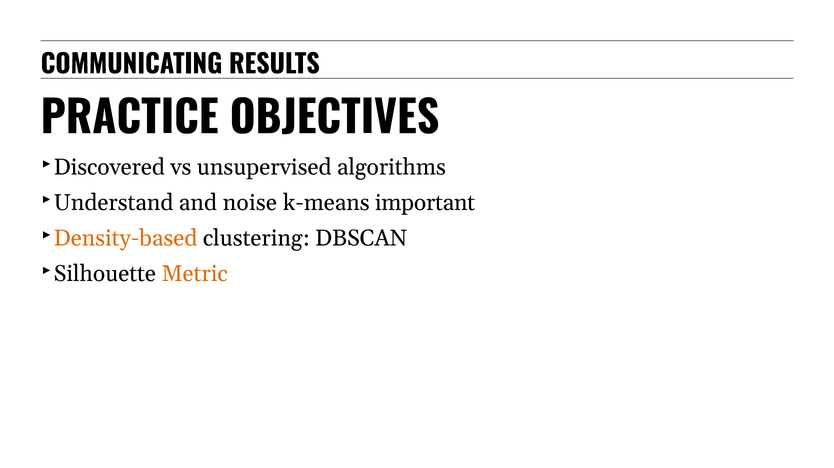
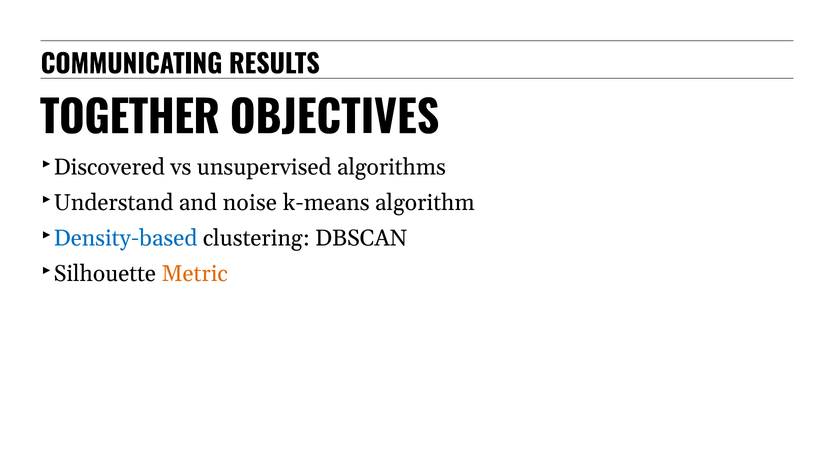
PRACTICE: PRACTICE -> TOGETHER
important: important -> algorithm
Density-based colour: orange -> blue
